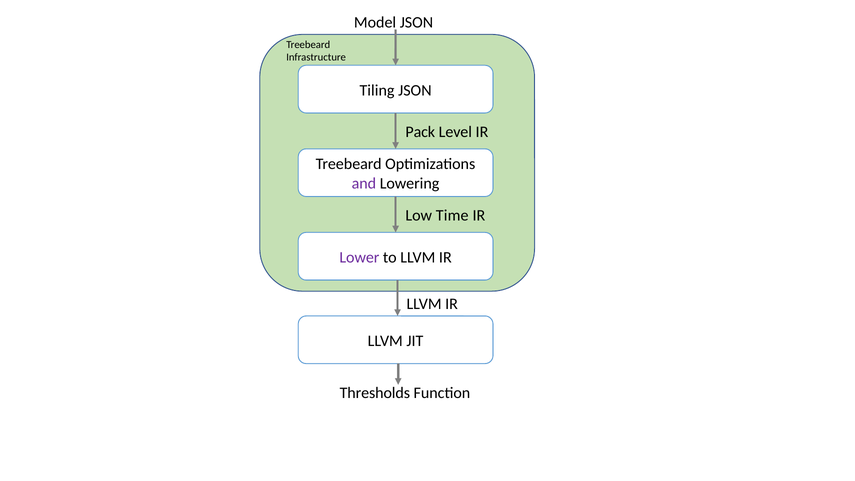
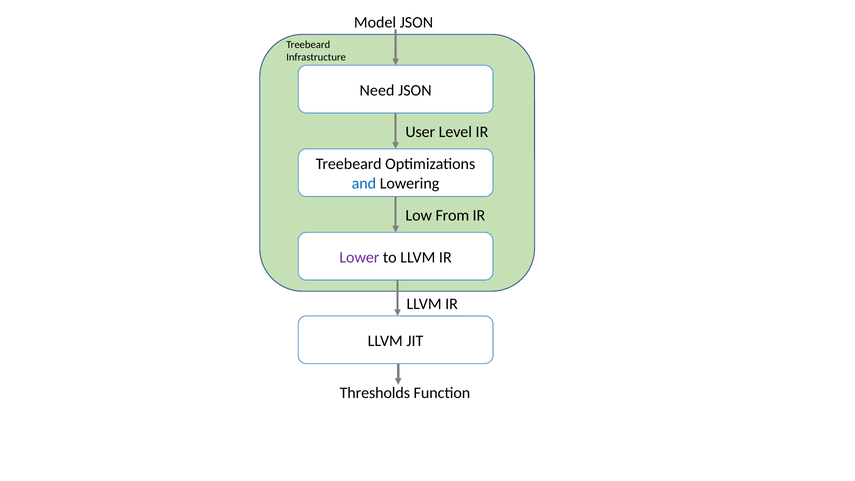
Tiling: Tiling -> Need
Pack: Pack -> User
and colour: purple -> blue
Time: Time -> From
